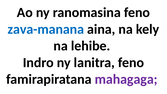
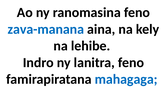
mahagaga colour: purple -> blue
